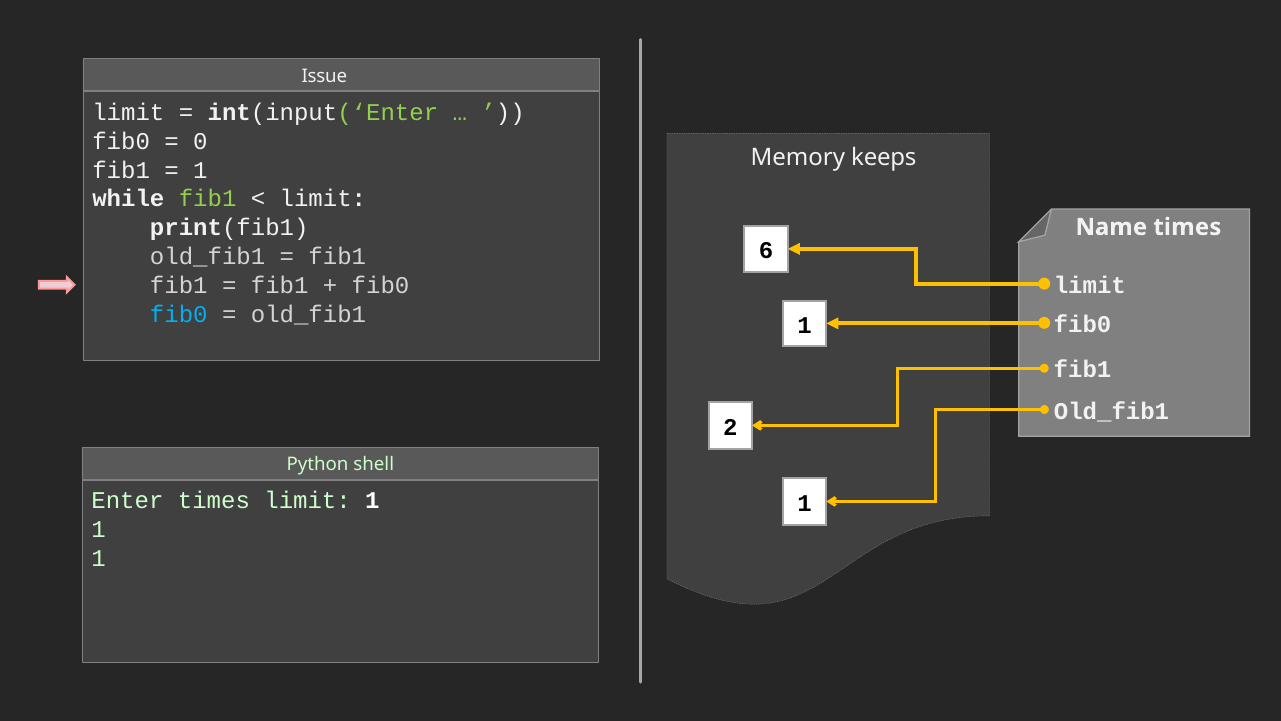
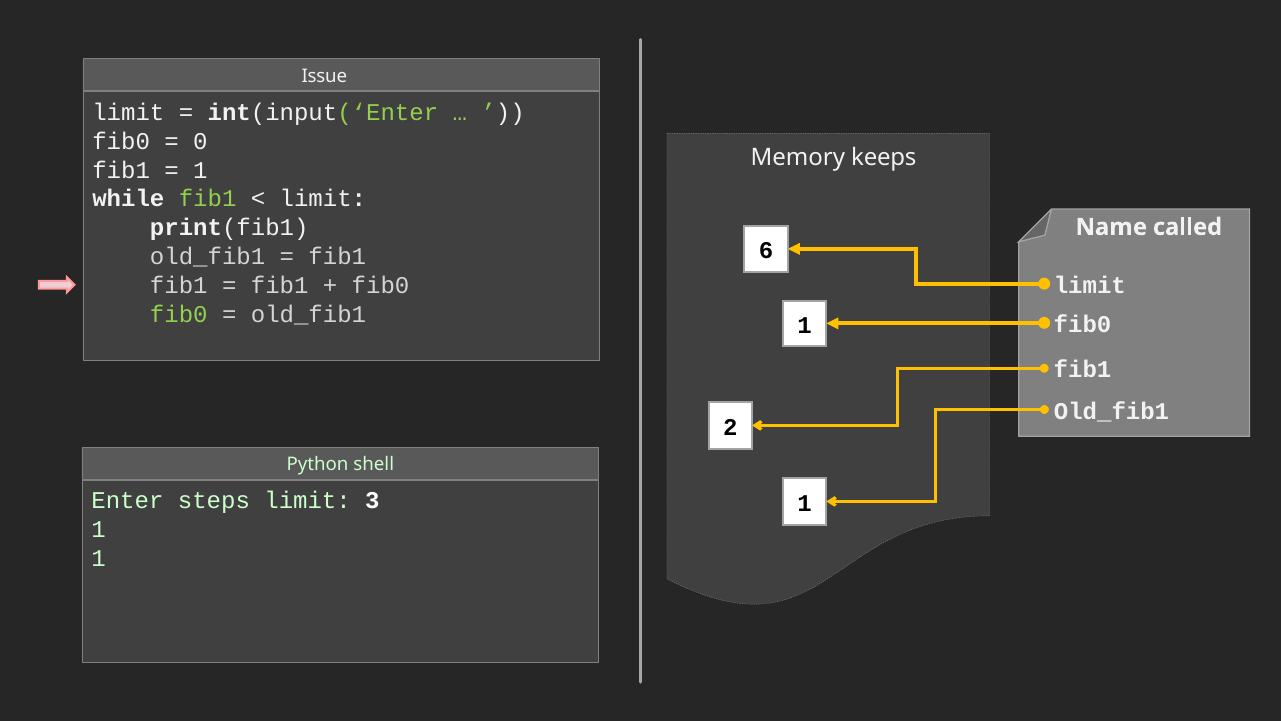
Name times: times -> called
fib0 at (179, 314) colour: light blue -> light green
Enter times: times -> steps
limit 1: 1 -> 3
